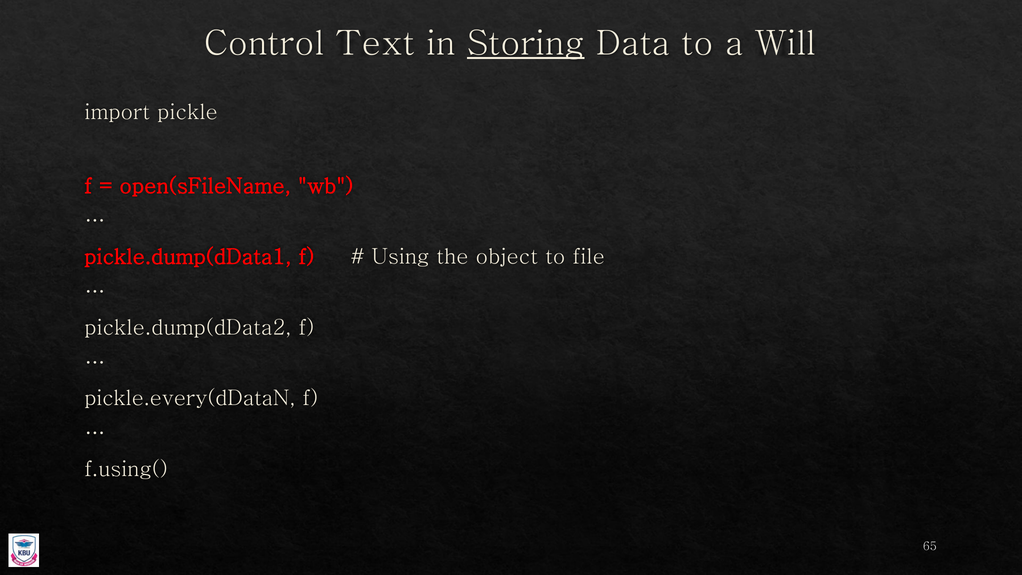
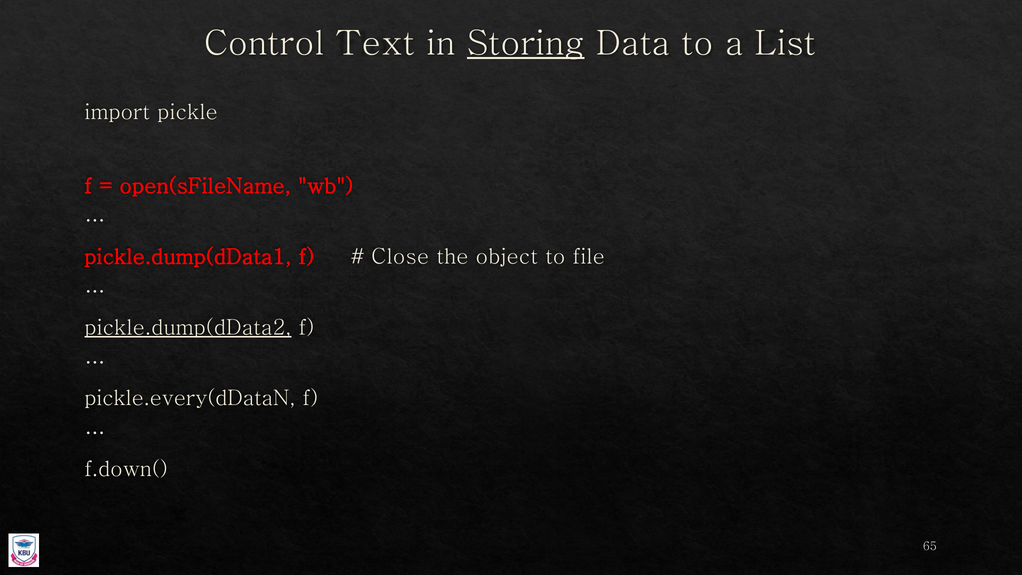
Will: Will -> List
Using: Using -> Close
pickle.dump(dData2 underline: none -> present
f.using(: f.using( -> f.down(
